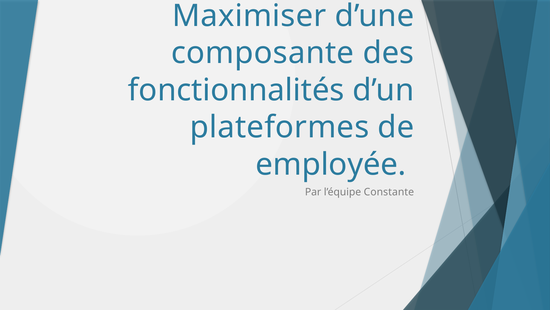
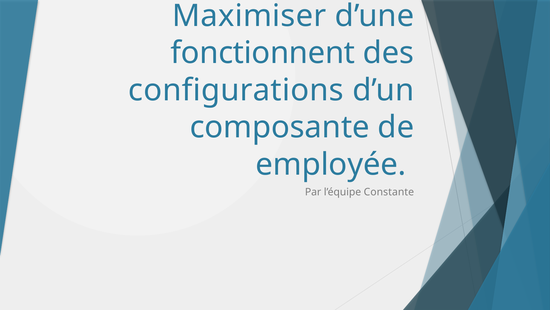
composante: composante -> fonctionnent
fonctionnalités: fonctionnalités -> configurations
plateformes: plateformes -> composante
